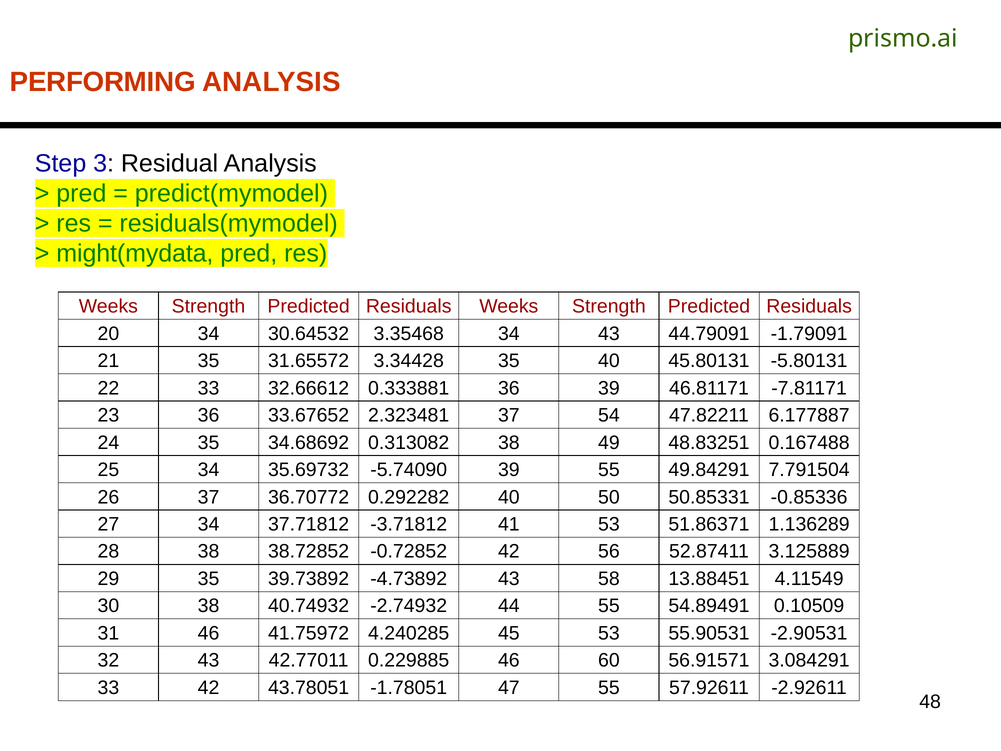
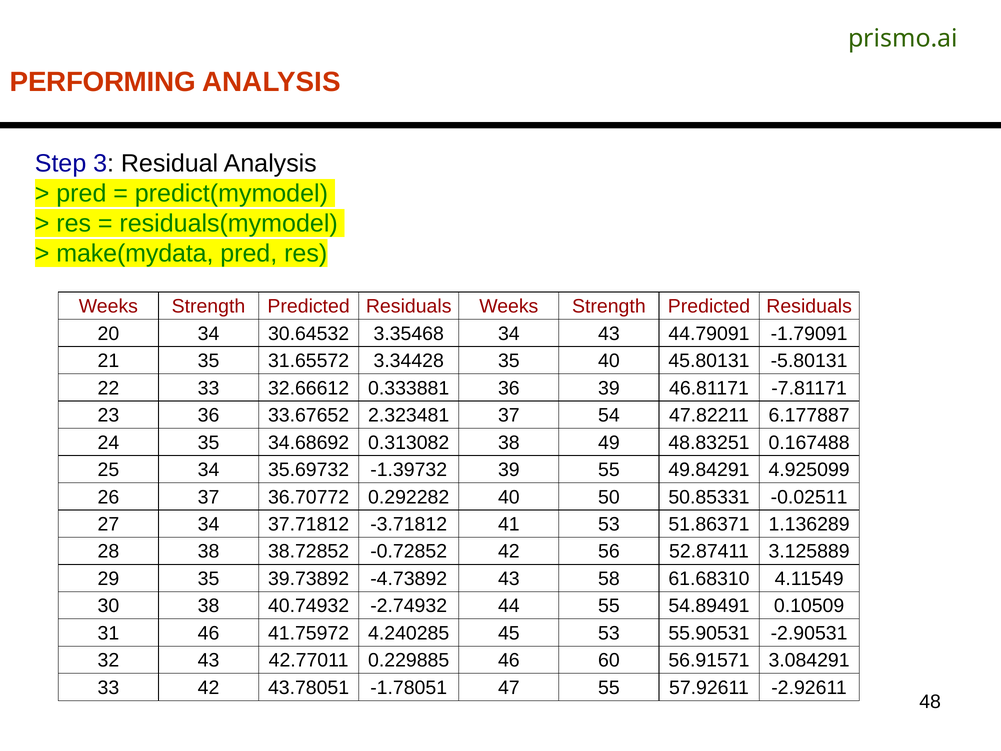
might(mydata: might(mydata -> make(mydata
-5.74090: -5.74090 -> -1.39732
7.791504: 7.791504 -> 4.925099
-0.85336: -0.85336 -> -0.02511
13.88451: 13.88451 -> 61.68310
